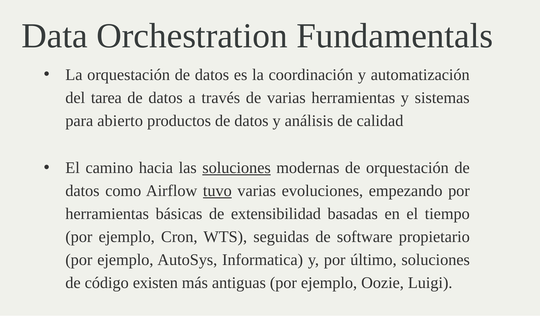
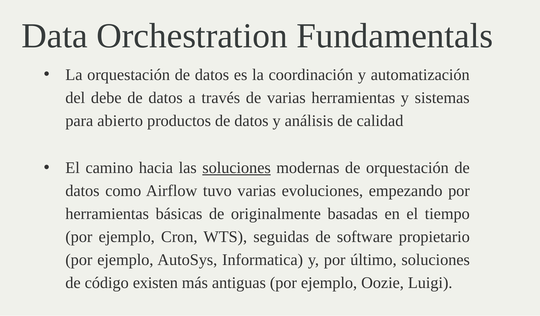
tarea: tarea -> debe
tuvo underline: present -> none
extensibilidad: extensibilidad -> originalmente
